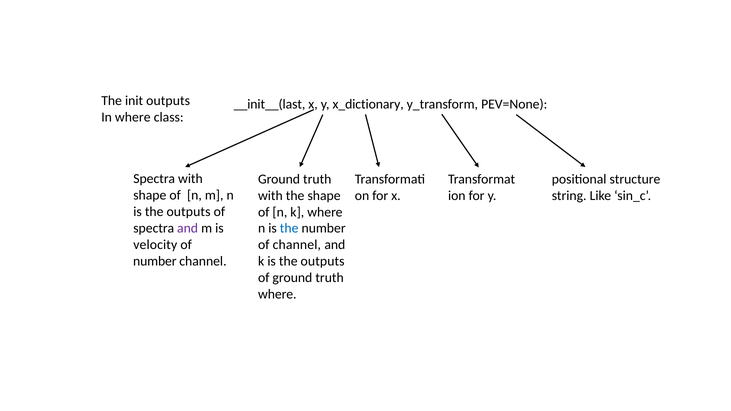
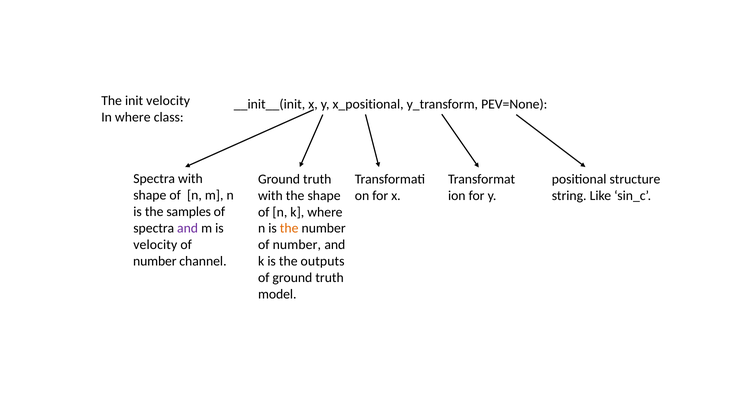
init outputs: outputs -> velocity
__init__(last: __init__(last -> __init__(init
x_dictionary: x_dictionary -> x_positional
outputs at (189, 212): outputs -> samples
the at (289, 229) colour: blue -> orange
channel at (297, 245): channel -> number
where at (277, 294): where -> model
